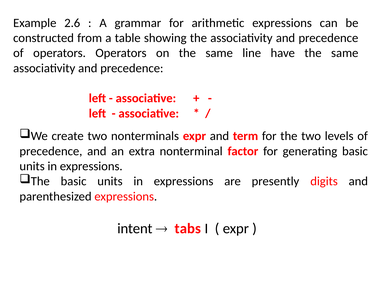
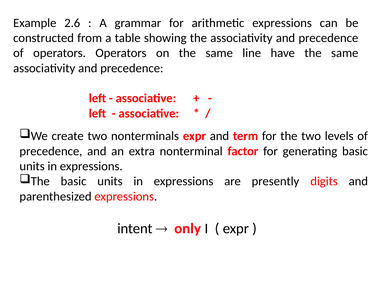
tabs: tabs -> only
